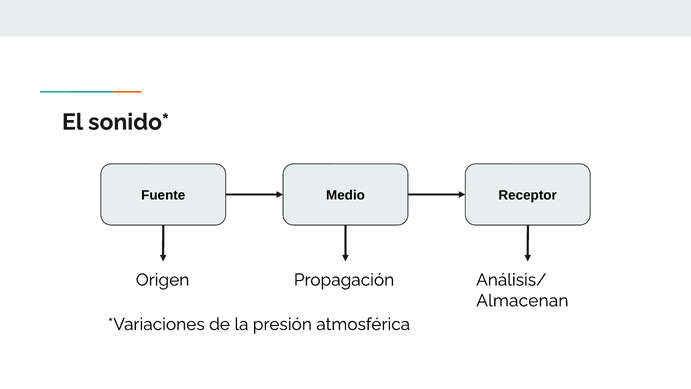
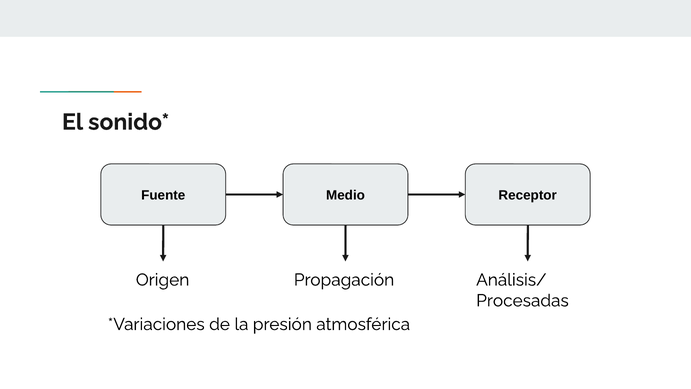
Almacenan: Almacenan -> Procesadas
